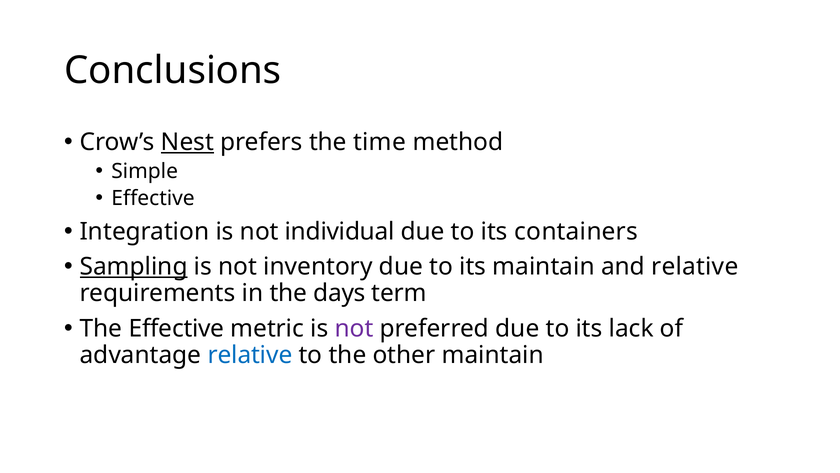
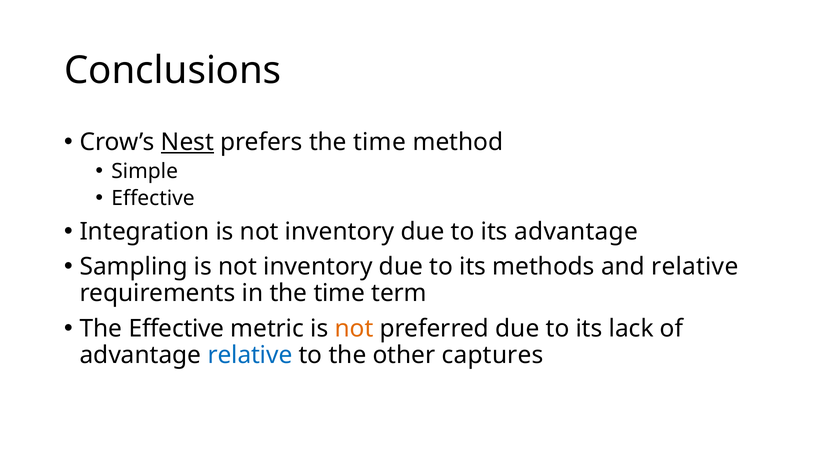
Integration is not individual: individual -> inventory
its containers: containers -> advantage
Sampling underline: present -> none
its maintain: maintain -> methods
in the days: days -> time
not at (354, 328) colour: purple -> orange
other maintain: maintain -> captures
